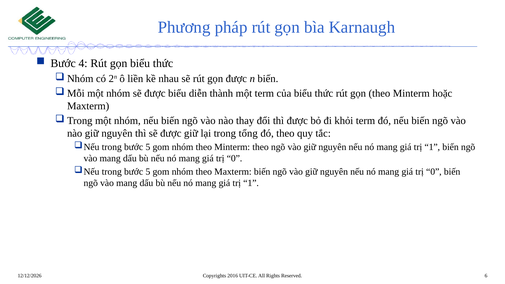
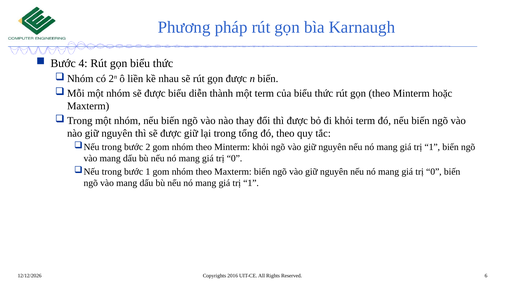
5 at (148, 147): 5 -> 2
Minterm theo: theo -> khỏi
5 at (148, 172): 5 -> 1
